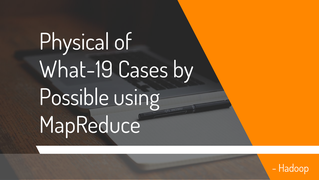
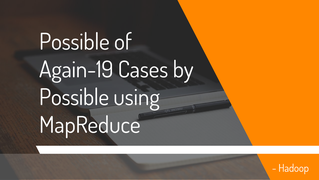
Physical at (74, 42): Physical -> Possible
What-19: What-19 -> Again-19
